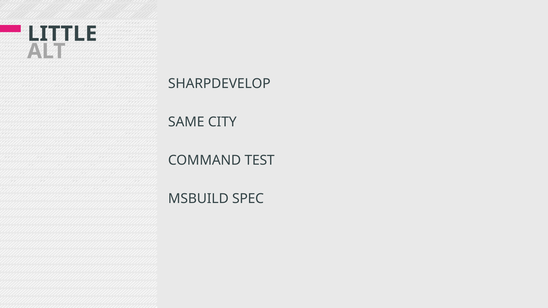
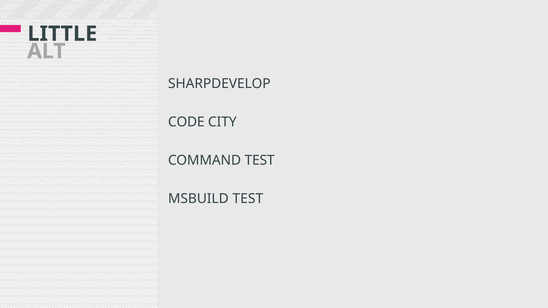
SAME: SAME -> CODE
MSBUILD SPEC: SPEC -> TEST
